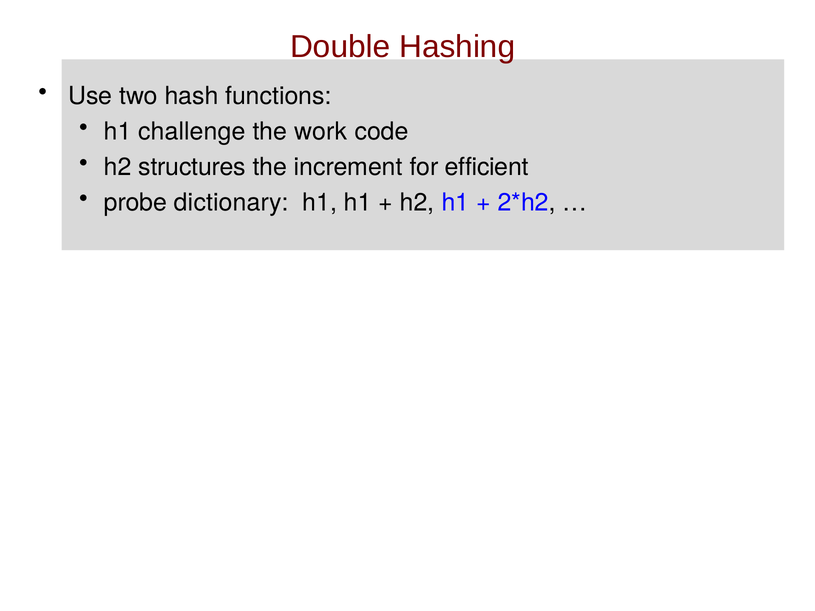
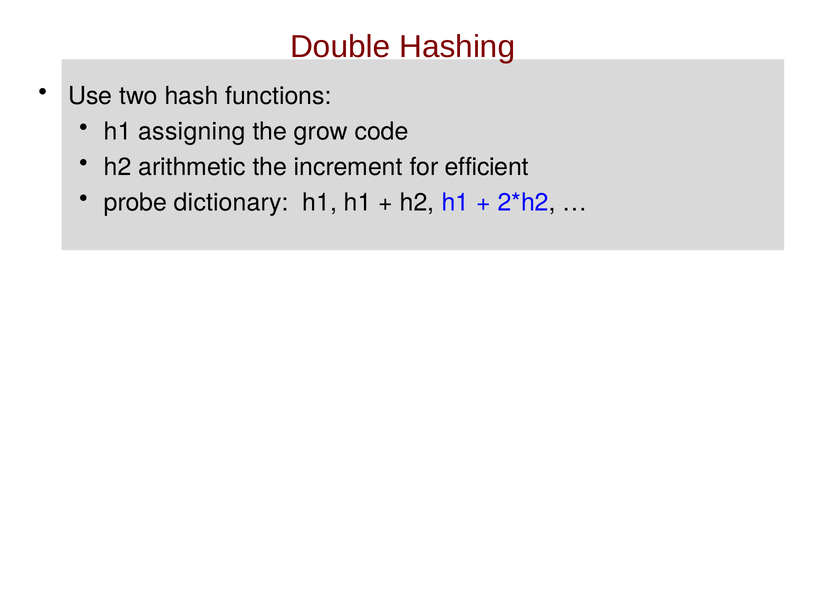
challenge: challenge -> assigning
work: work -> grow
structures: structures -> arithmetic
